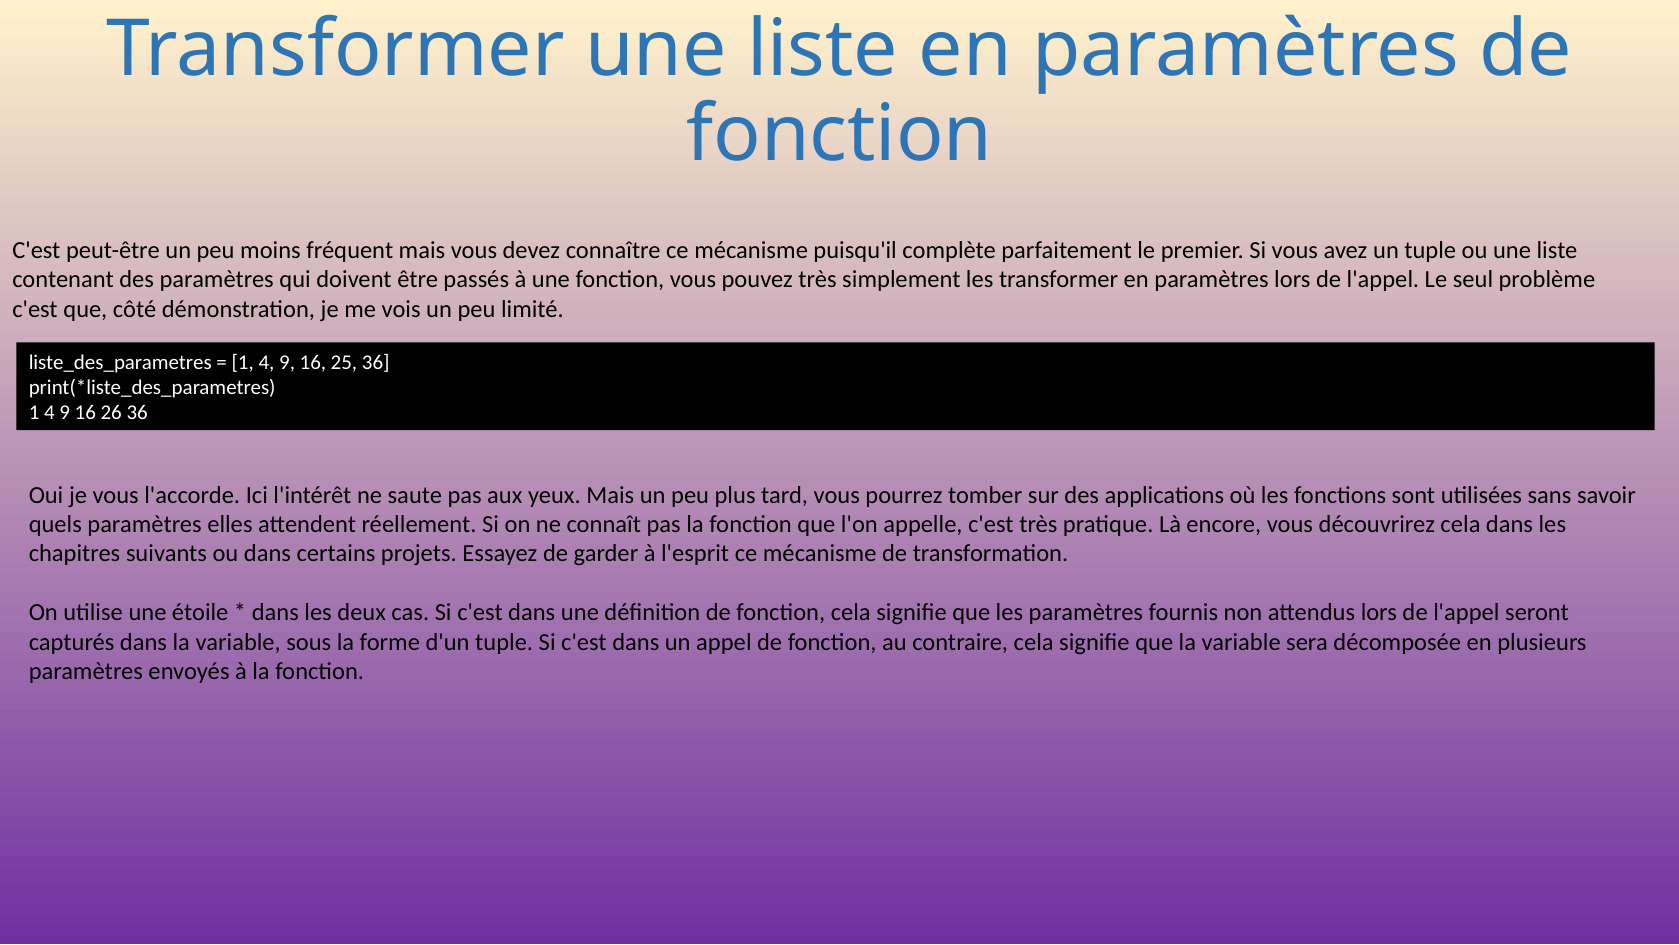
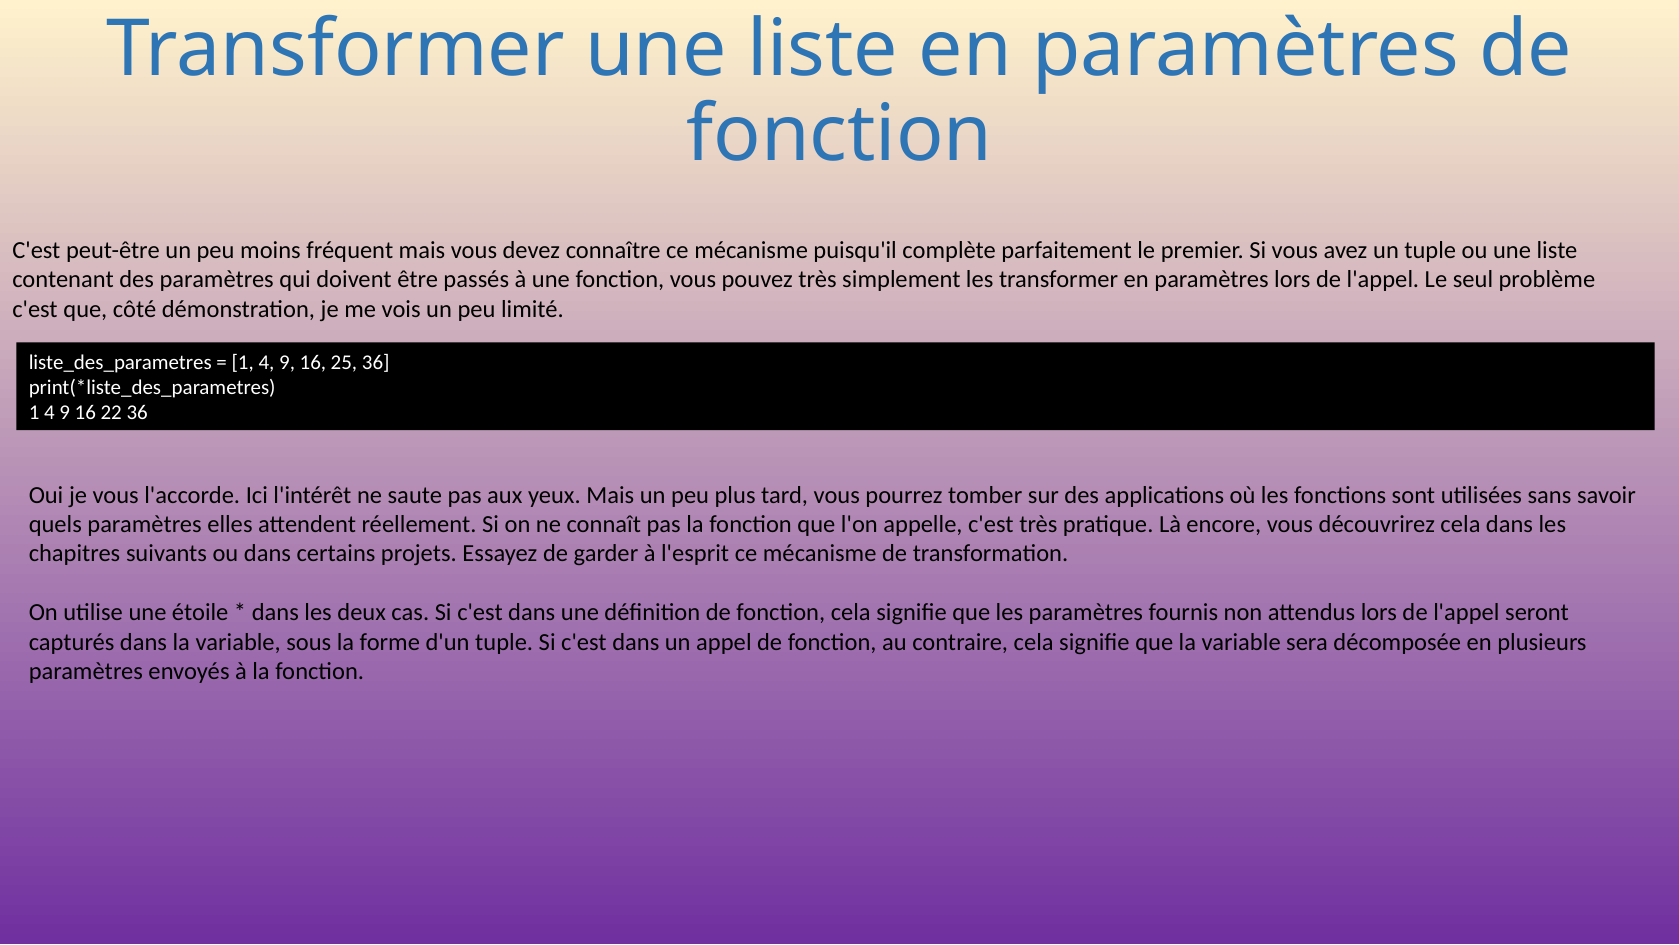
26: 26 -> 22
